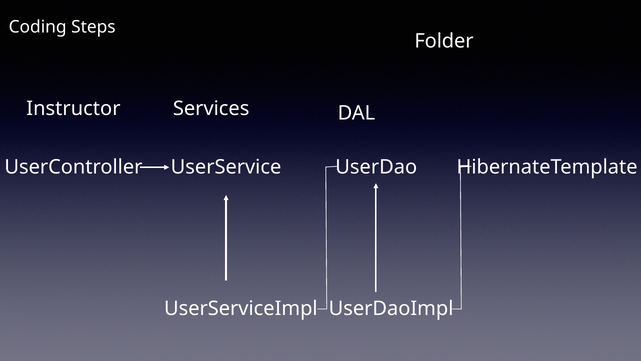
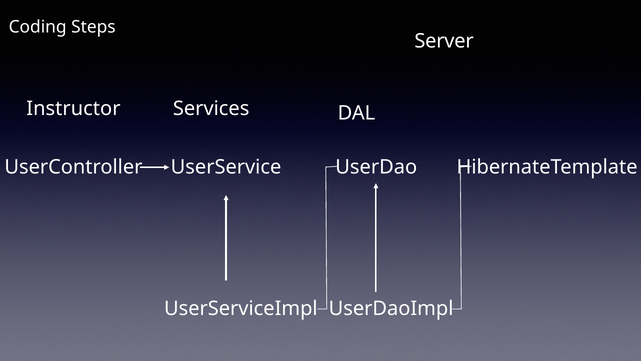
Folder: Folder -> Server
